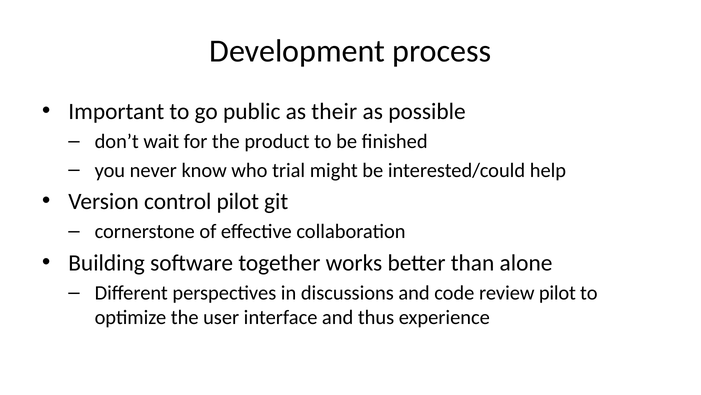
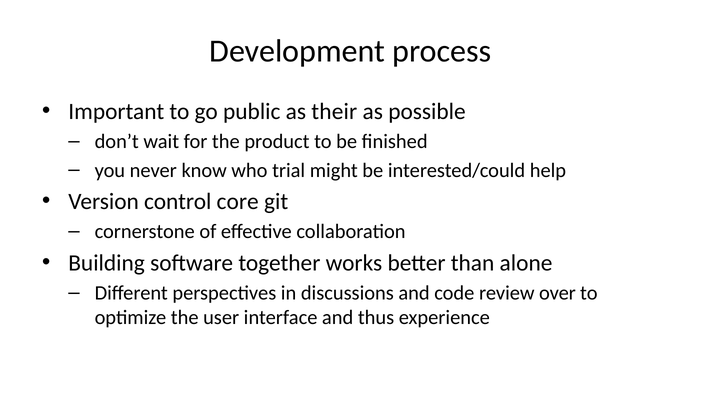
control pilot: pilot -> core
review pilot: pilot -> over
